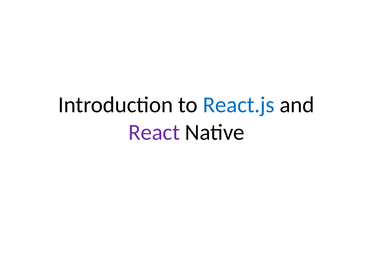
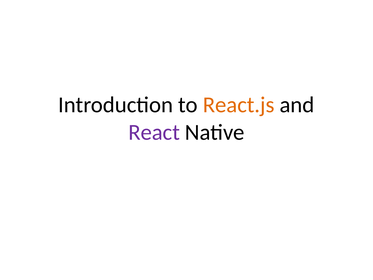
React.js colour: blue -> orange
